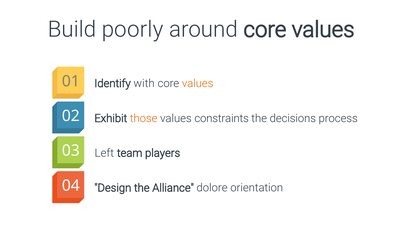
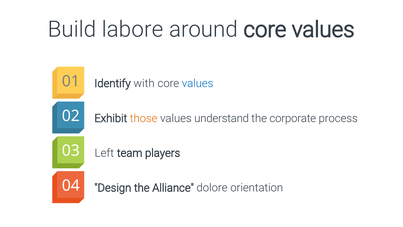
poorly: poorly -> labore
values at (198, 83) colour: orange -> blue
constraints: constraints -> understand
decisions: decisions -> corporate
